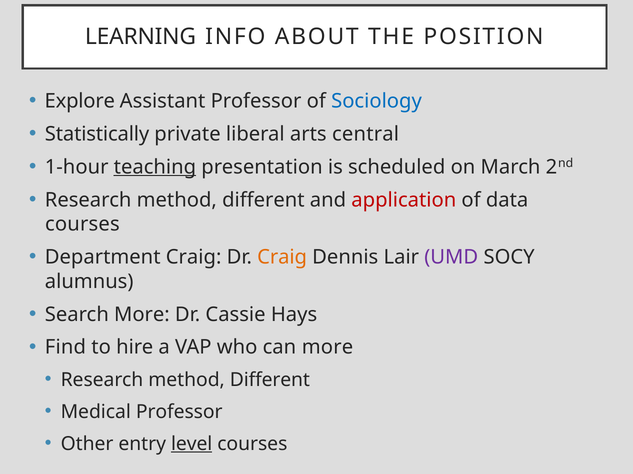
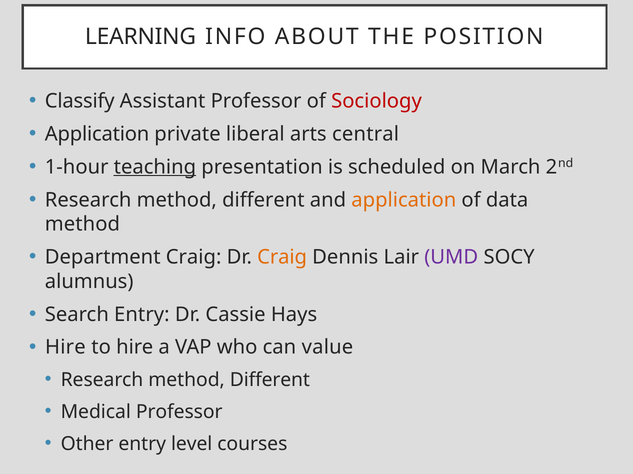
Explore: Explore -> Classify
Sociology colour: blue -> red
Statistically at (97, 134): Statistically -> Application
application at (404, 200) colour: red -> orange
courses at (82, 225): courses -> method
Search More: More -> Entry
Find at (65, 348): Find -> Hire
can more: more -> value
level underline: present -> none
